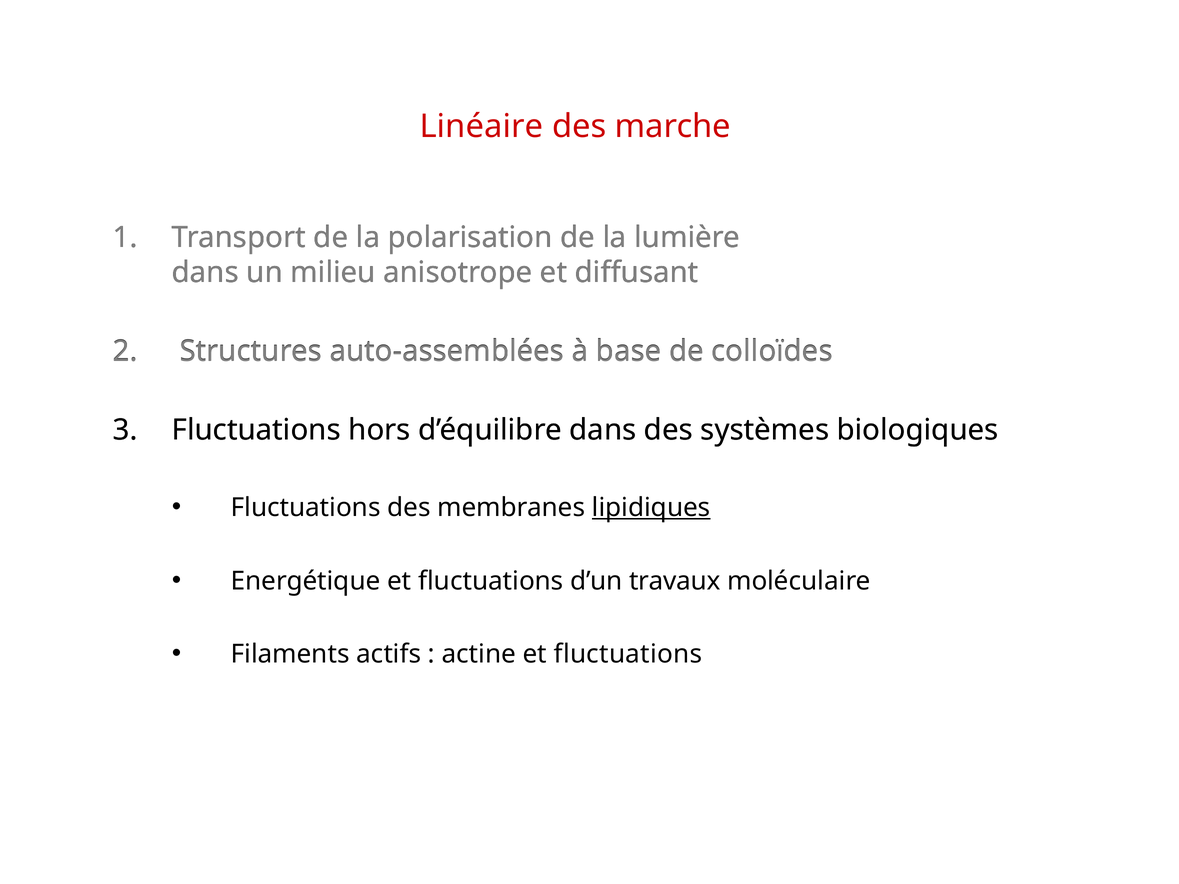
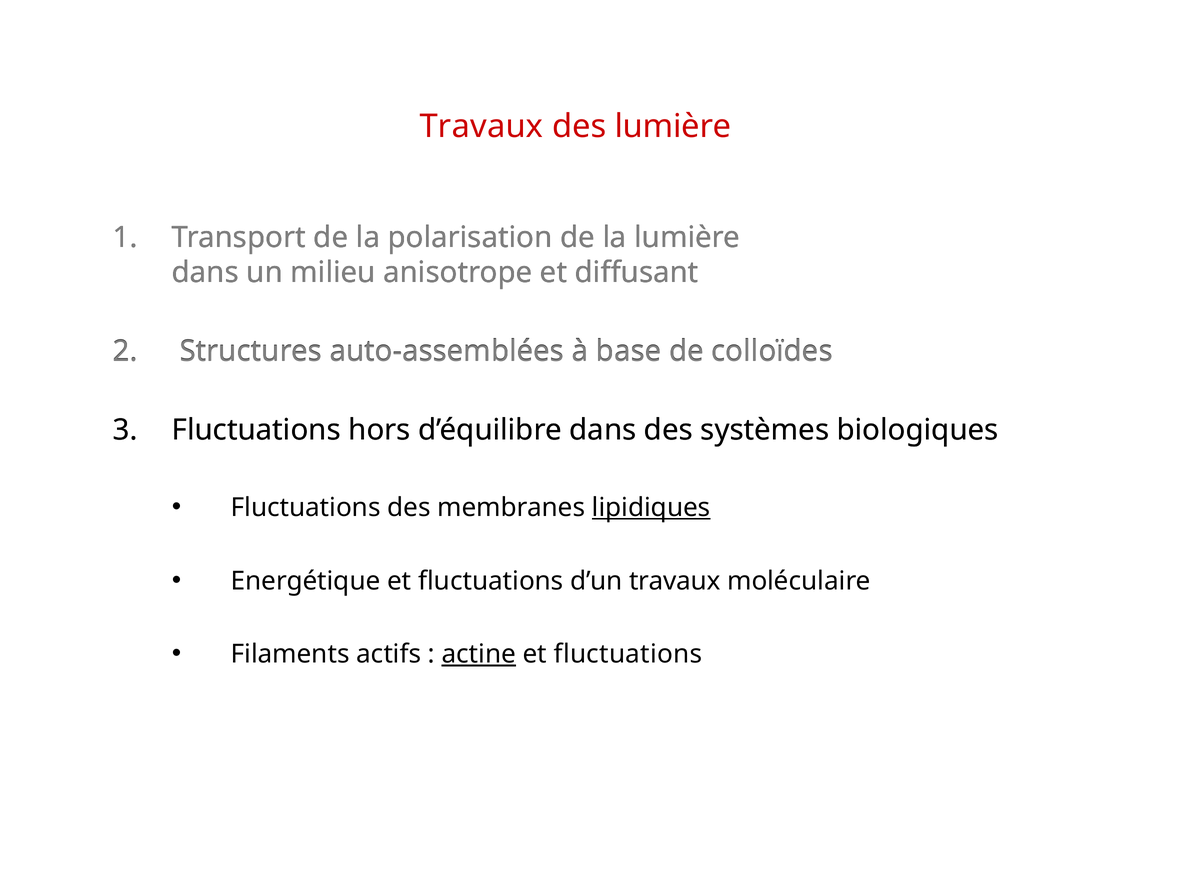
Linéaire at (481, 126): Linéaire -> Travaux
des marche: marche -> lumière
actine underline: none -> present
